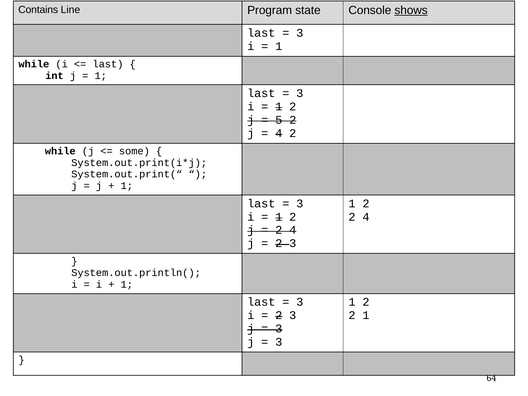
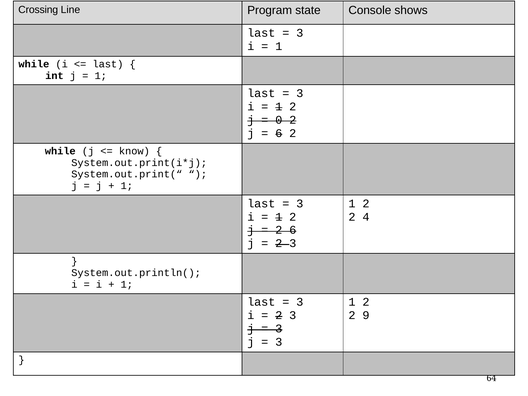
Contains: Contains -> Crossing
shows underline: present -> none
5 at (279, 120): 5 -> 0
4 at (279, 133): 4 -> 6
some: some -> know
4 at (293, 230): 4 -> 6
2 1: 1 -> 9
